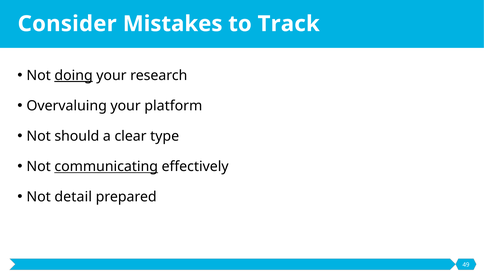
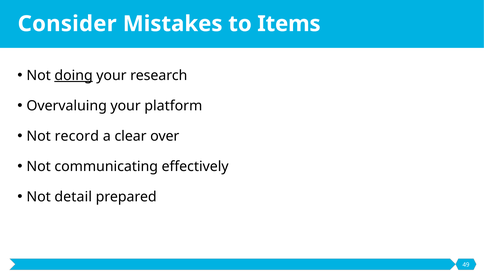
Track: Track -> Items
should: should -> record
type: type -> over
communicating underline: present -> none
